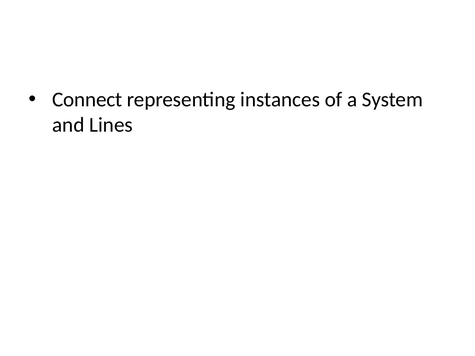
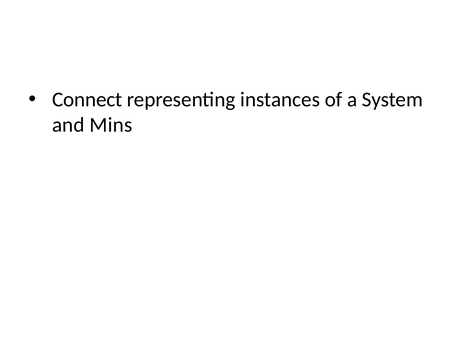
Lines: Lines -> Mins
